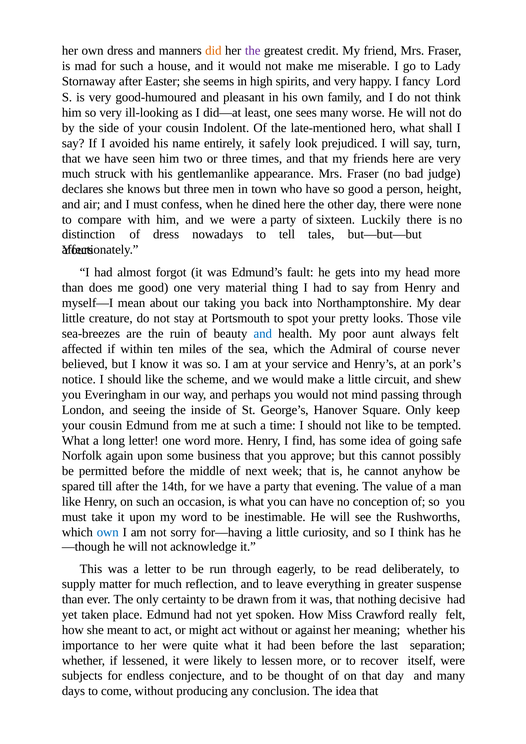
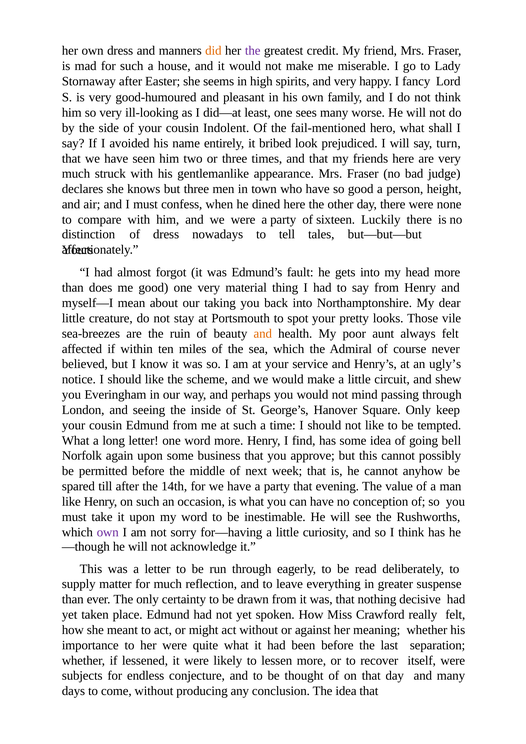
late-mentioned: late-mentioned -> fail-mentioned
safely: safely -> bribed
and at (263, 334) colour: blue -> orange
pork’s: pork’s -> ugly’s
safe: safe -> bell
own at (108, 532) colour: blue -> purple
